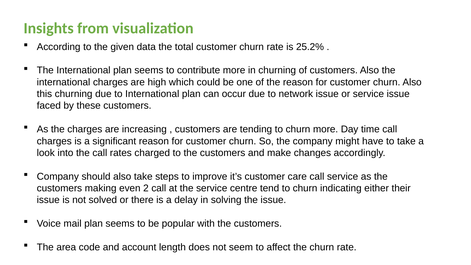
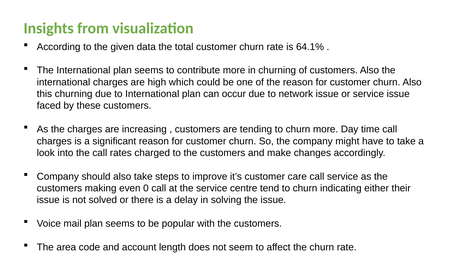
25.2%: 25.2% -> 64.1%
2: 2 -> 0
